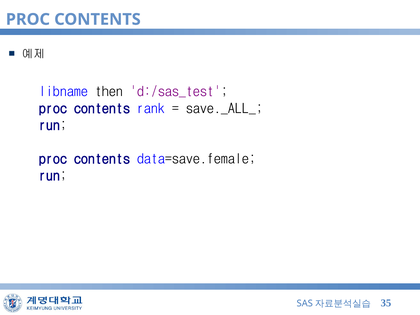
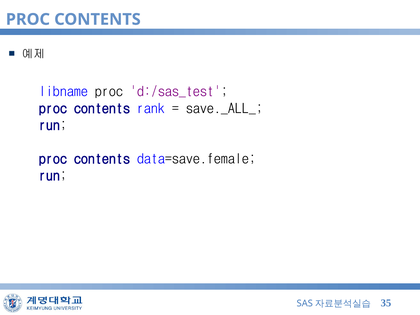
libname then: then -> proc
